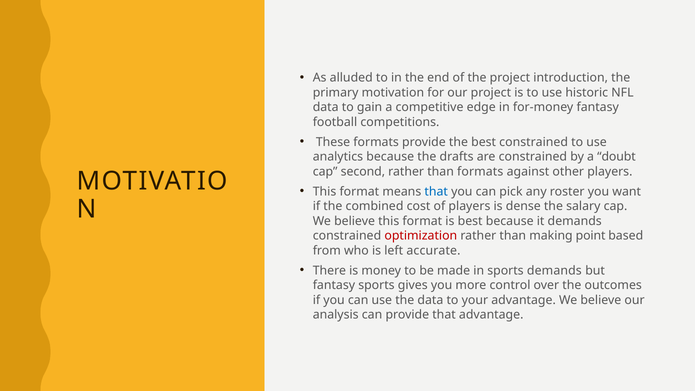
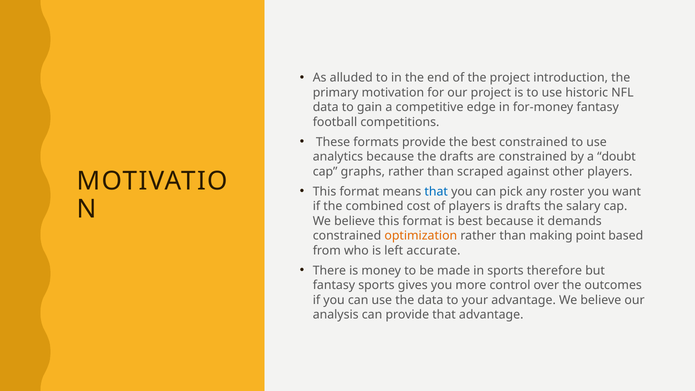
second: second -> graphs
than formats: formats -> scraped
is dense: dense -> drafts
optimization colour: red -> orange
sports demands: demands -> therefore
